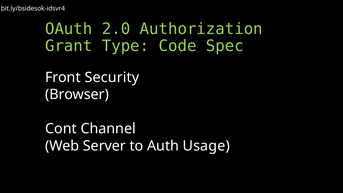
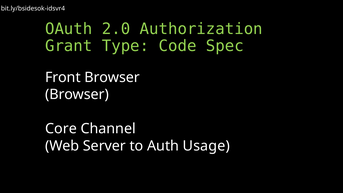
Front Security: Security -> Browser
Cont: Cont -> Core
